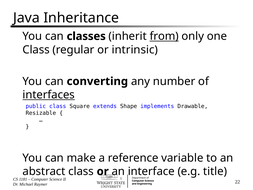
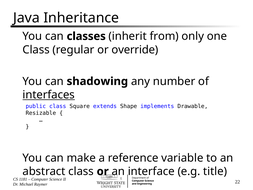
from underline: present -> none
intrinsic: intrinsic -> override
converting: converting -> shadowing
